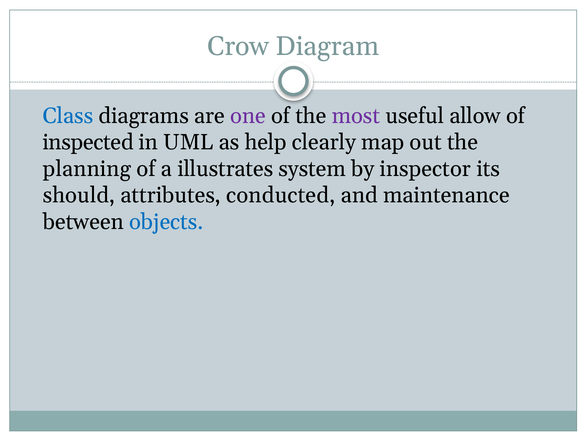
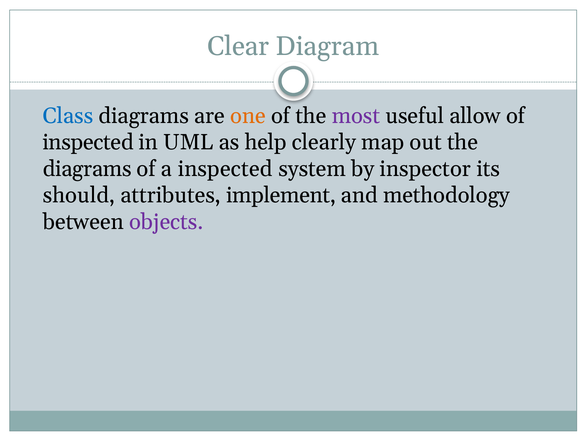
Crow: Crow -> Clear
one colour: purple -> orange
planning at (87, 169): planning -> diagrams
a illustrates: illustrates -> inspected
conducted: conducted -> implement
maintenance: maintenance -> methodology
objects colour: blue -> purple
